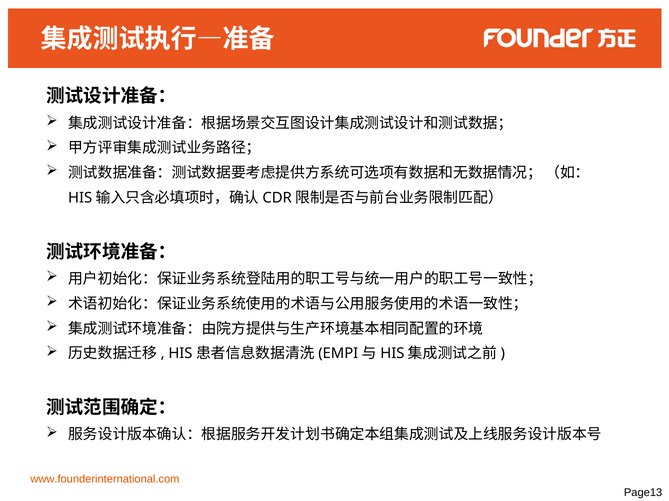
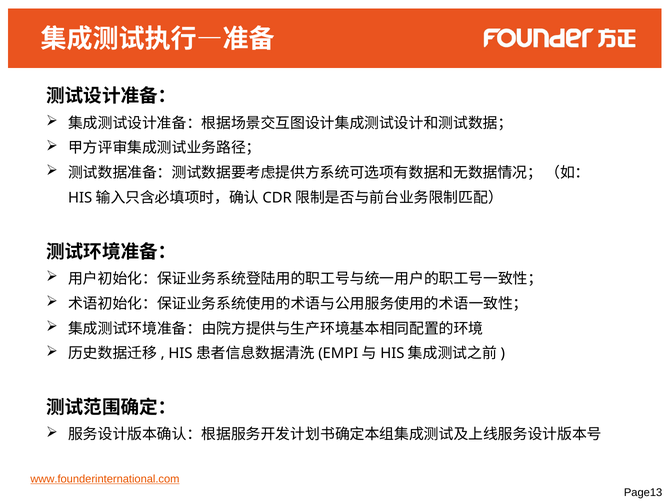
www.founderinternational.com underline: none -> present
